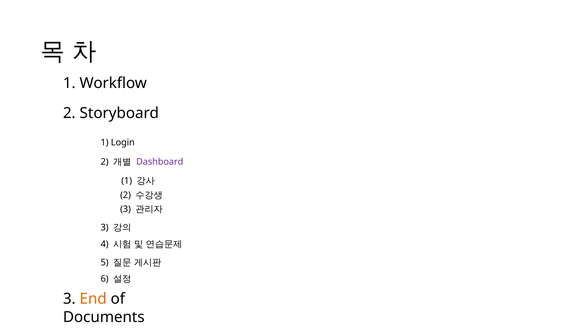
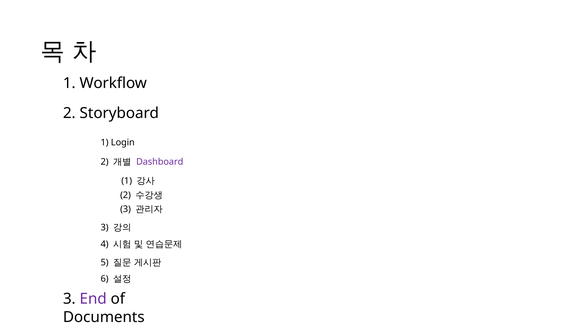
End colour: orange -> purple
